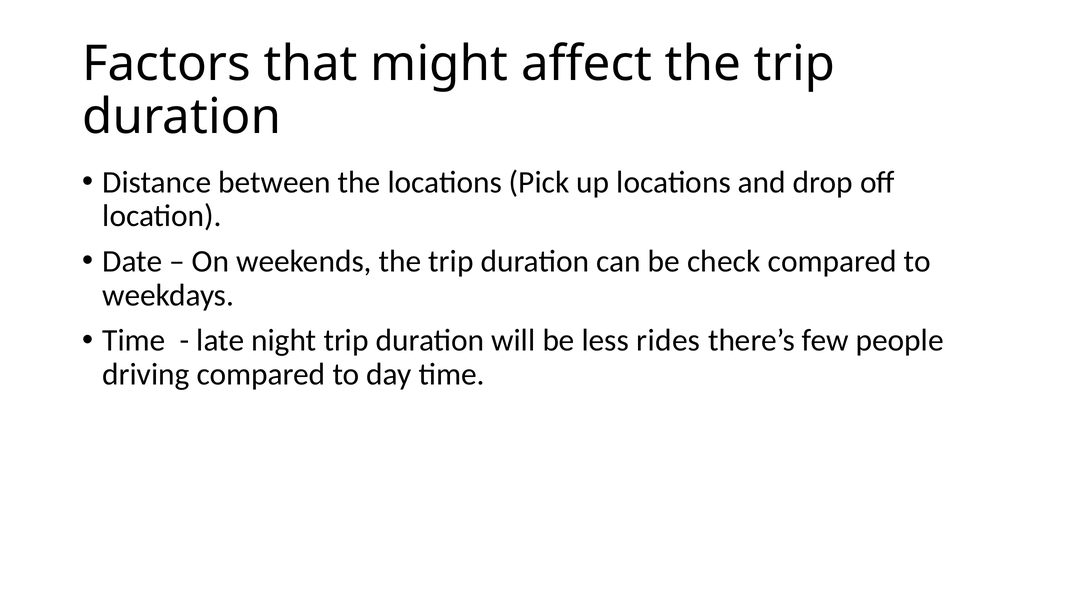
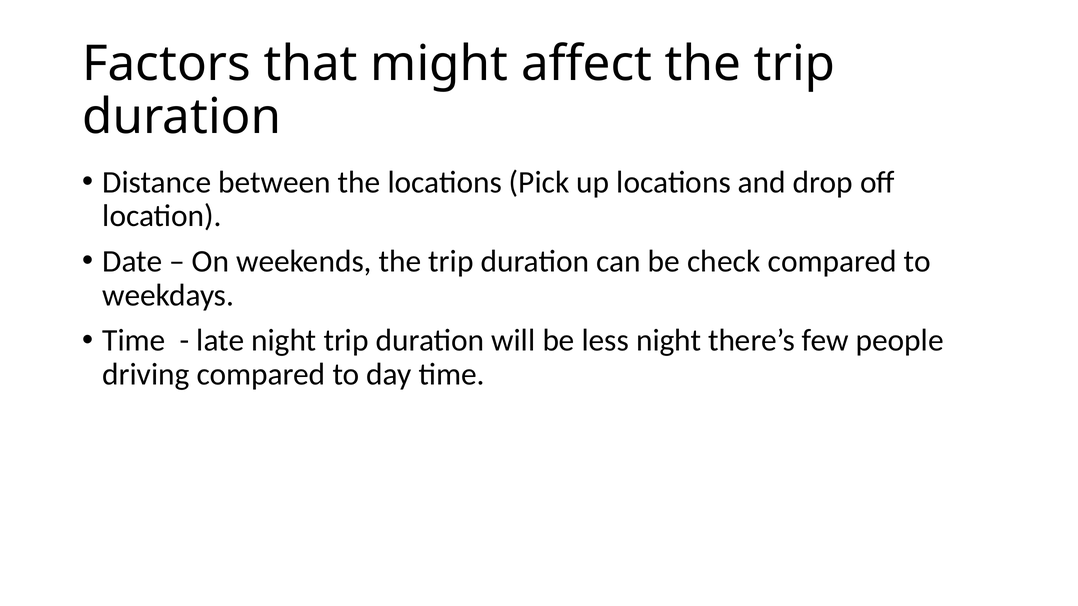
less rides: rides -> night
